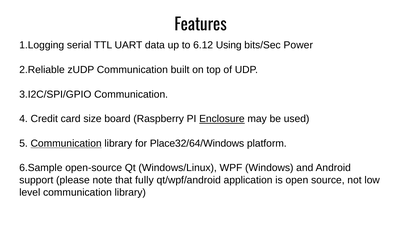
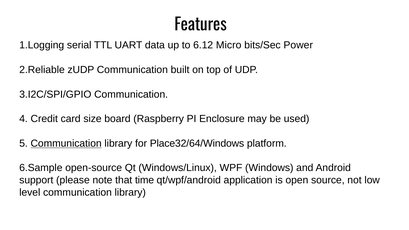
Using: Using -> Micro
Enclosure underline: present -> none
fully: fully -> time
